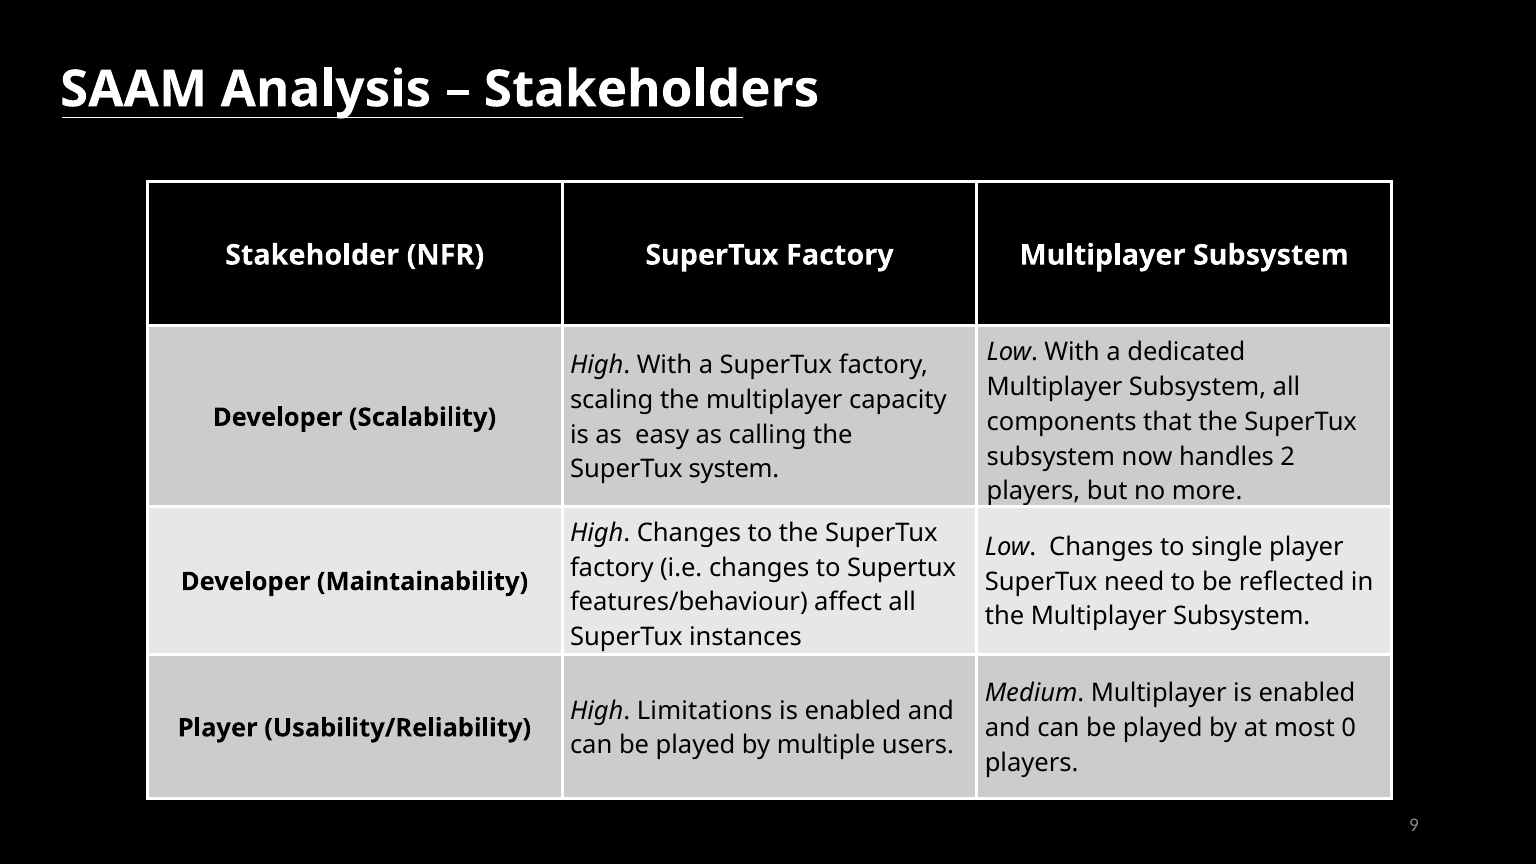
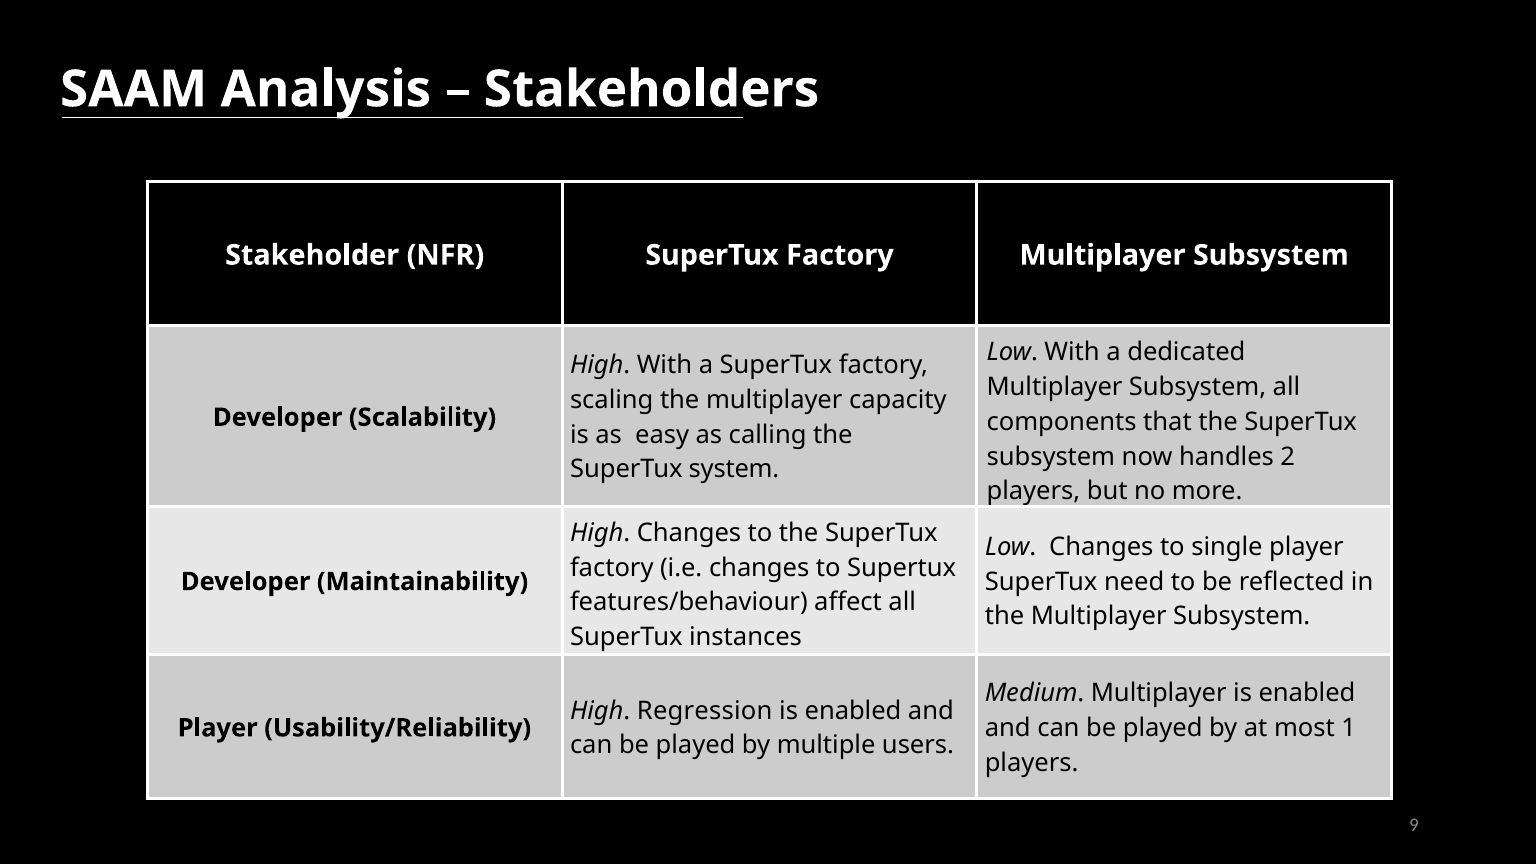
Limitations: Limitations -> Regression
0: 0 -> 1
